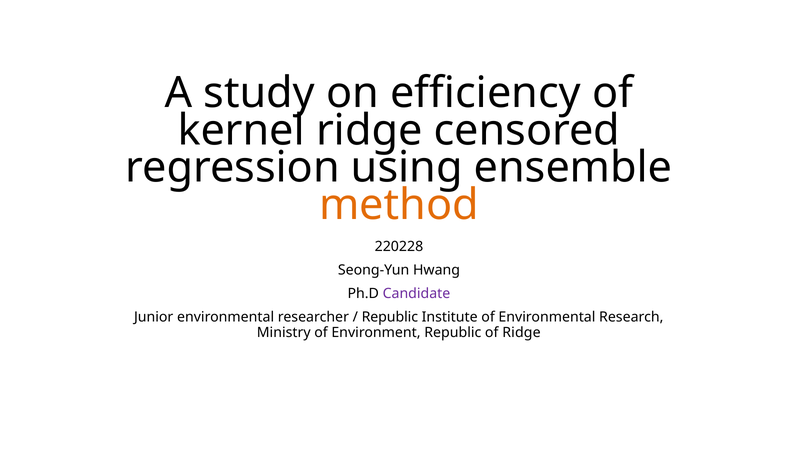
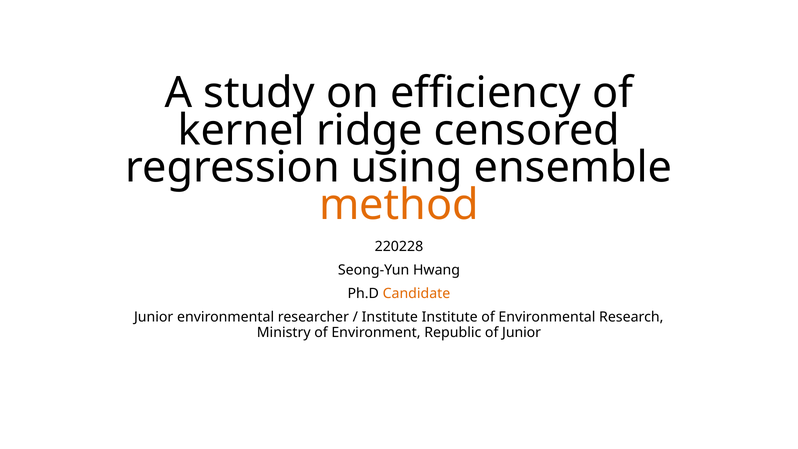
Candidate colour: purple -> orange
Republic at (390, 317): Republic -> Institute
of Ridge: Ridge -> Junior
